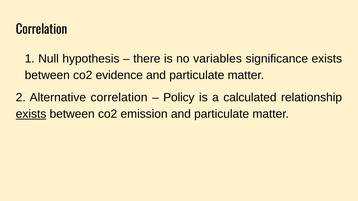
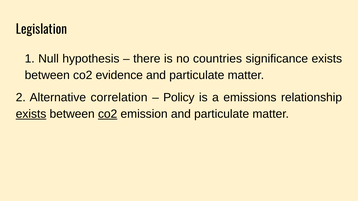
Correlation at (42, 30): Correlation -> Legislation
variables: variables -> countries
calculated: calculated -> emissions
co2 at (108, 114) underline: none -> present
